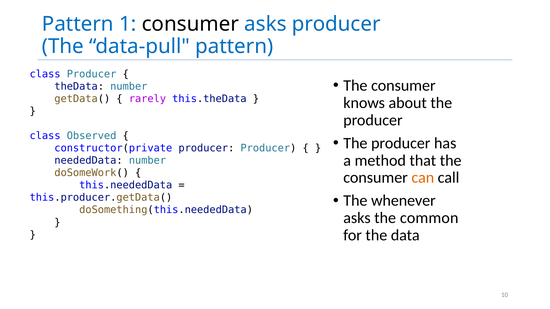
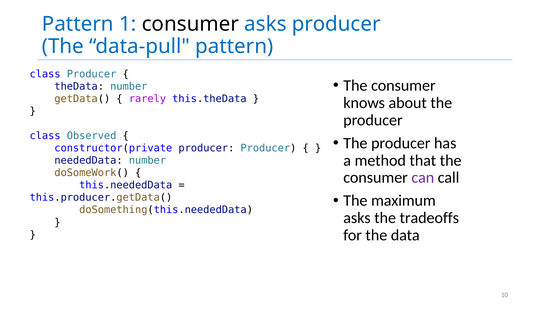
can colour: orange -> purple
whenever: whenever -> maximum
common: common -> tradeoffs
